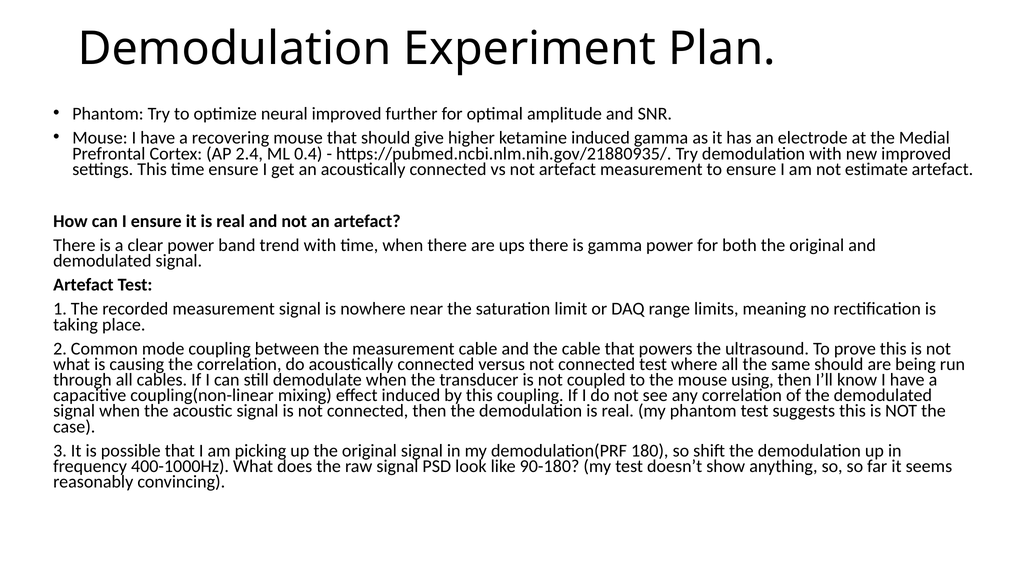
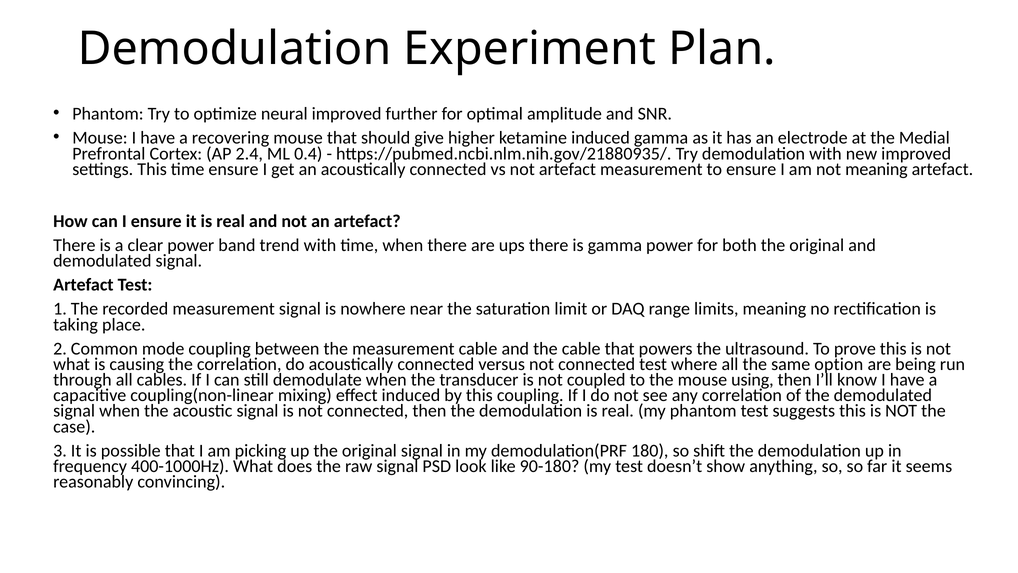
not estimate: estimate -> meaning
same should: should -> option
